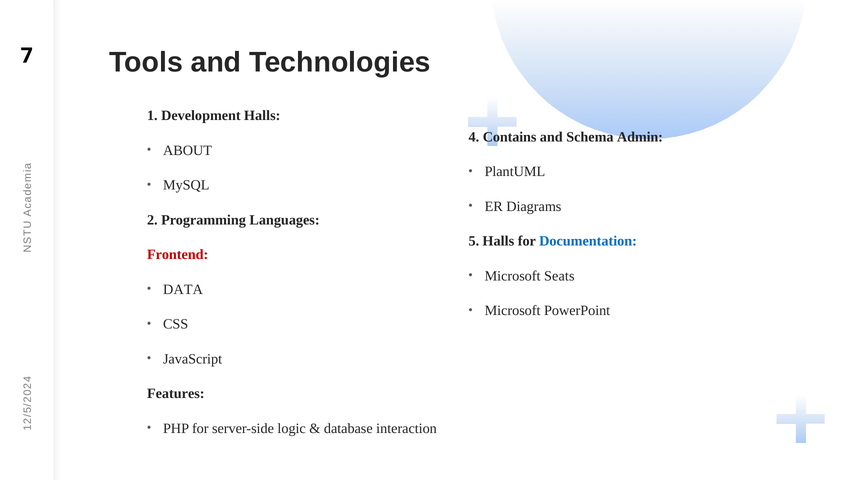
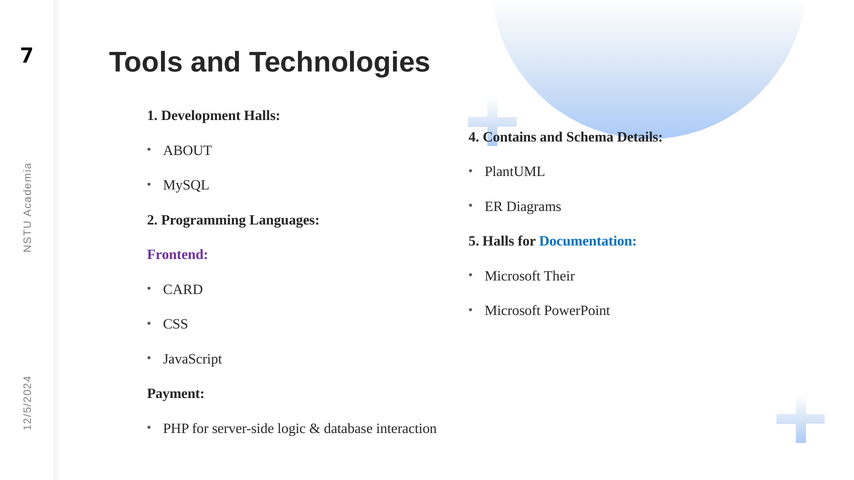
Admin: Admin -> Details
Frontend colour: red -> purple
Seats: Seats -> Their
DATA: DATA -> CARD
Features: Features -> Payment
